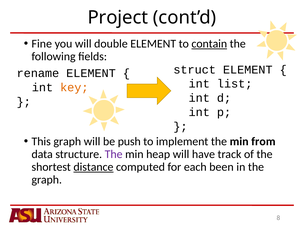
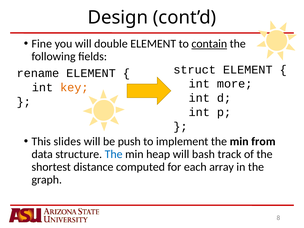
Project: Project -> Design
list: list -> more
This graph: graph -> slides
The at (114, 154) colour: purple -> blue
have: have -> bash
distance underline: present -> none
been: been -> array
